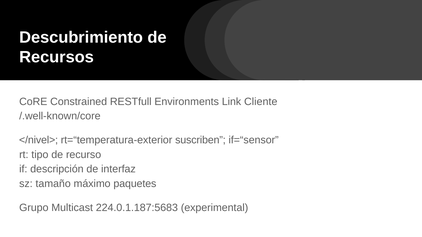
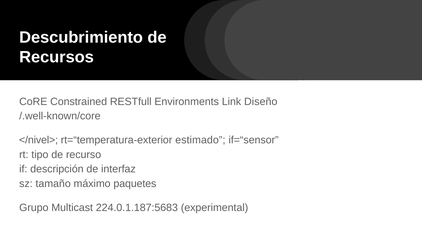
Cliente: Cliente -> Diseño
suscriben: suscriben -> estimado
